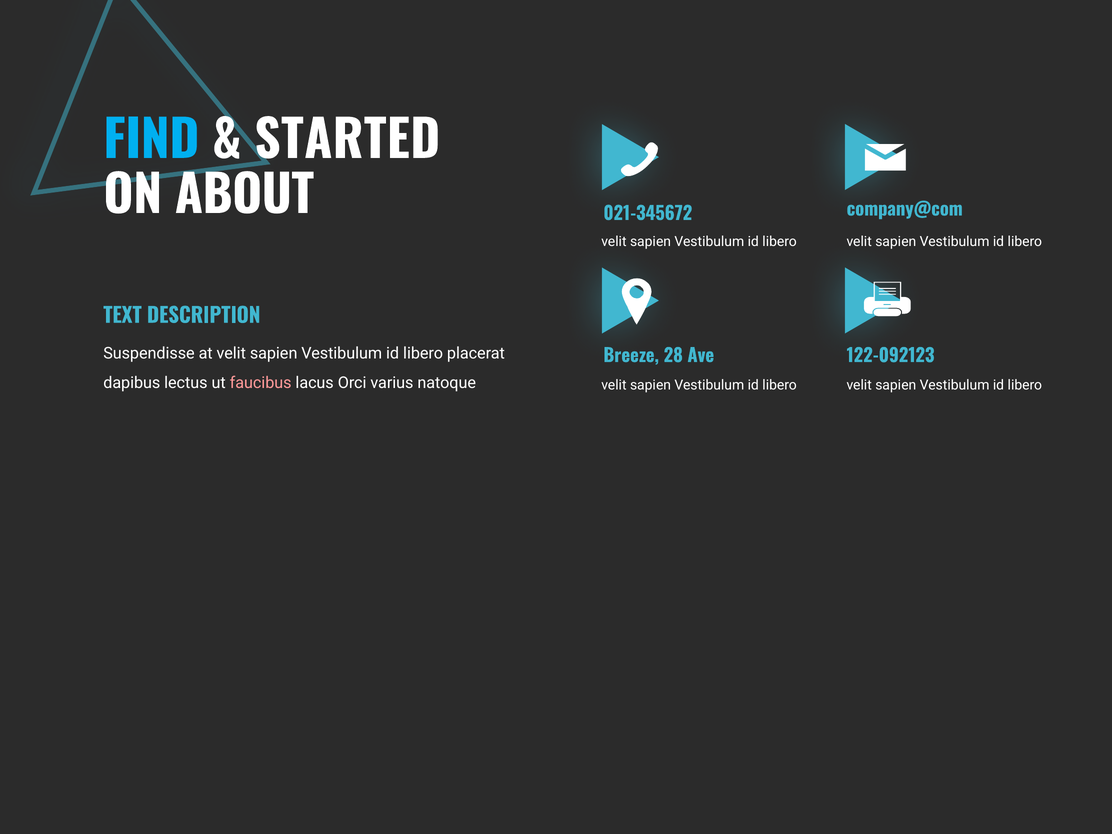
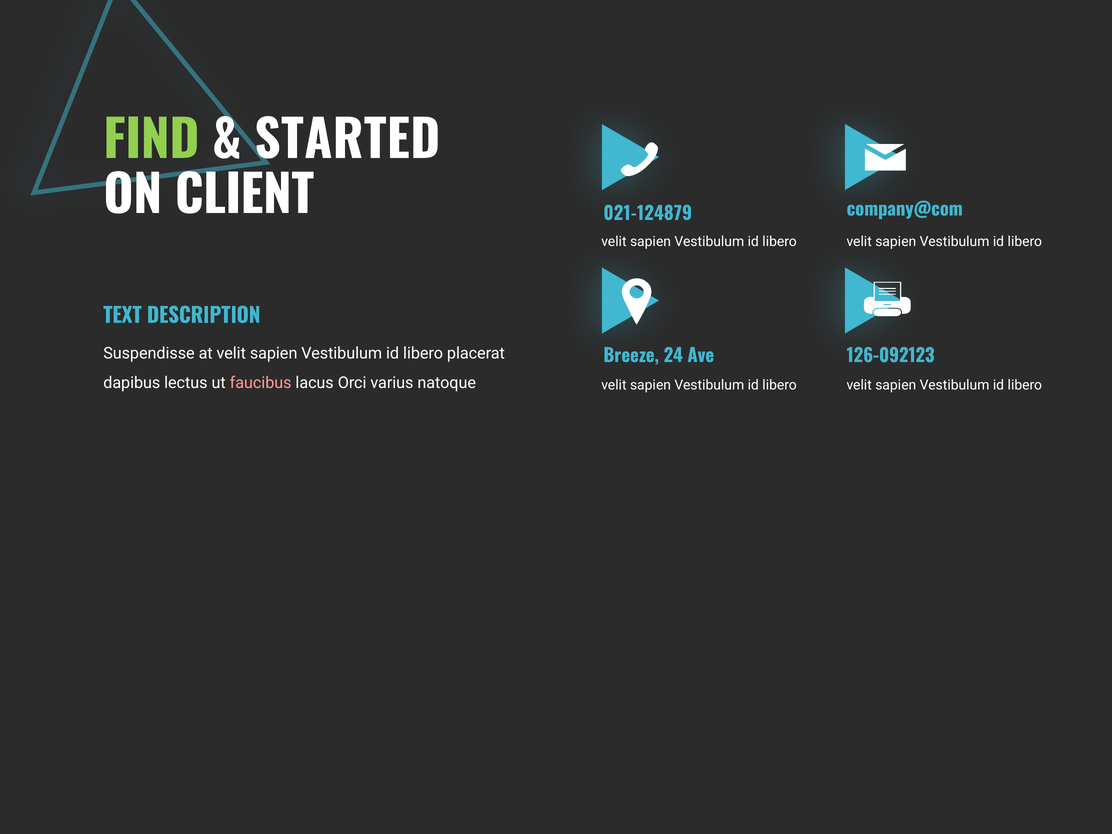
FIND colour: light blue -> light green
ABOUT: ABOUT -> CLIENT
021-345672: 021-345672 -> 021-124879
28: 28 -> 24
122-092123: 122-092123 -> 126-092123
